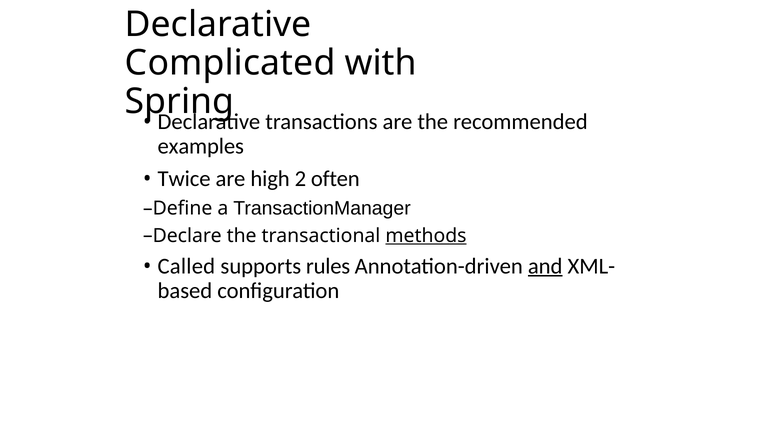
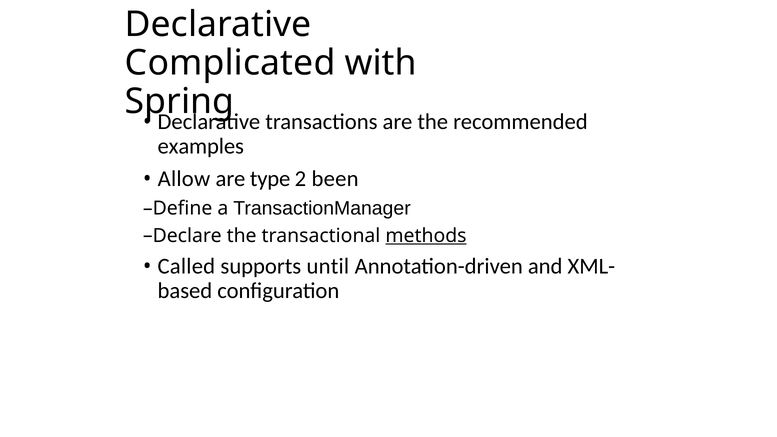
Twice: Twice -> Allow
high: high -> type
often: often -> been
rules: rules -> until
and underline: present -> none
